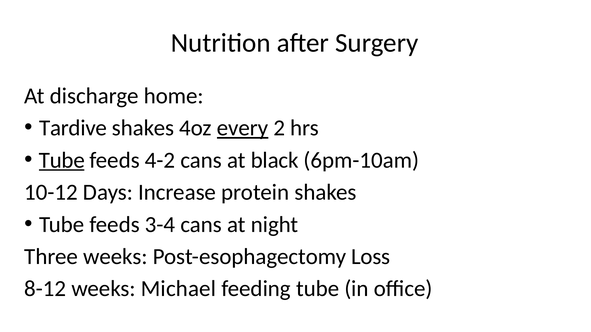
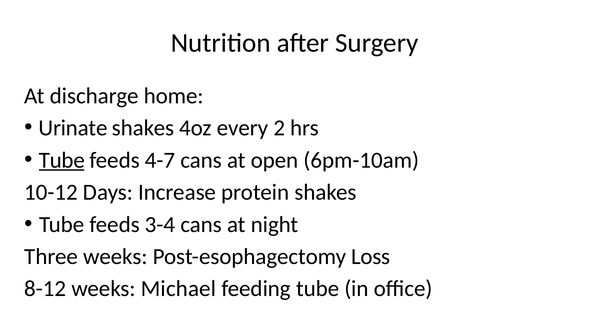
Tardive: Tardive -> Urinate
every underline: present -> none
4-2: 4-2 -> 4-7
black: black -> open
